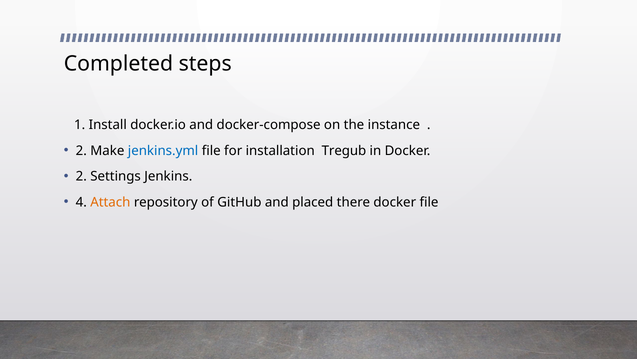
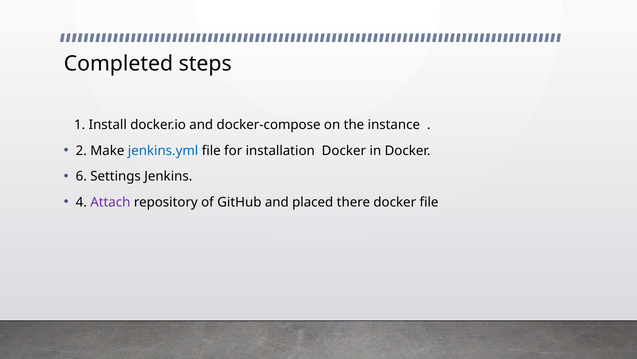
installation Tregub: Tregub -> Docker
2 at (81, 176): 2 -> 6
Attach colour: orange -> purple
